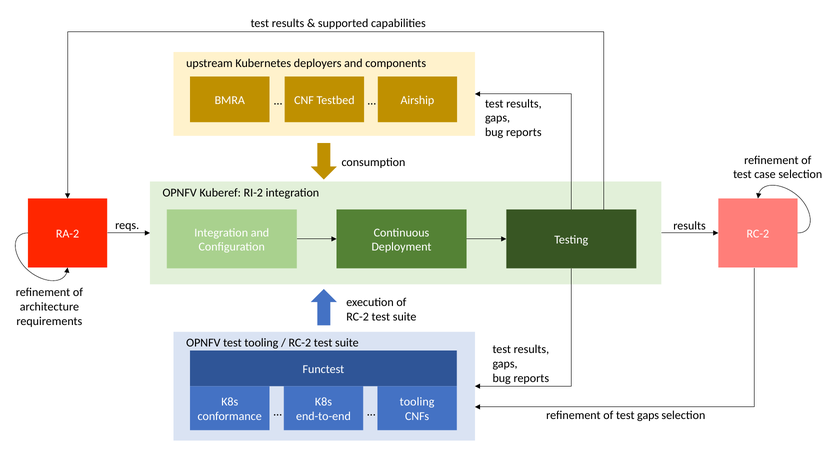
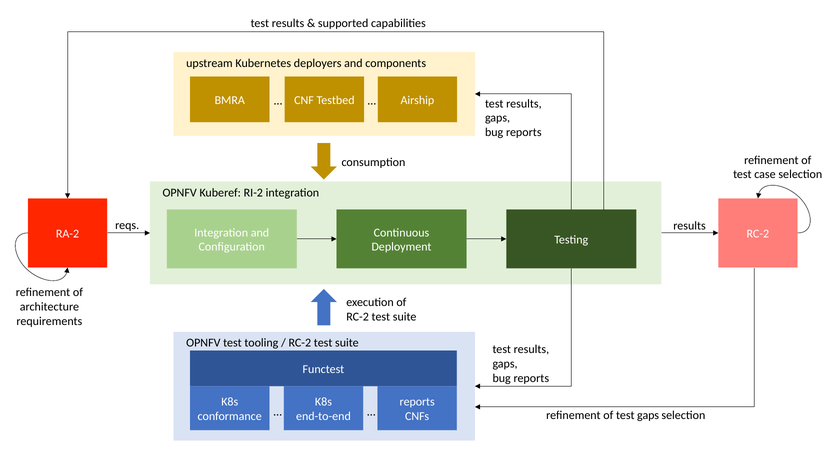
tooling at (417, 402): tooling -> reports
